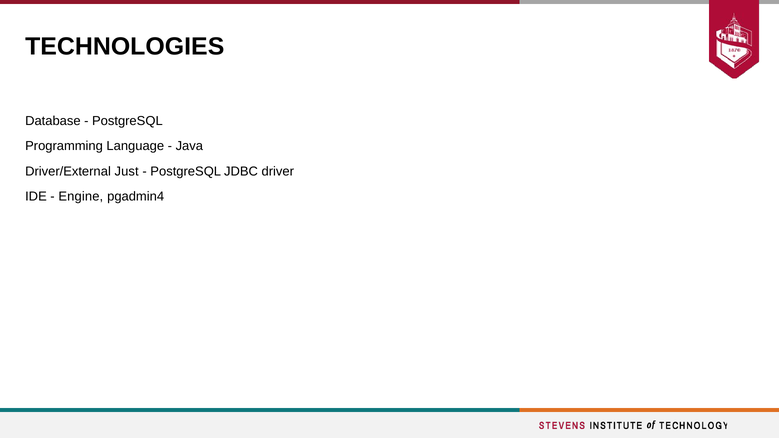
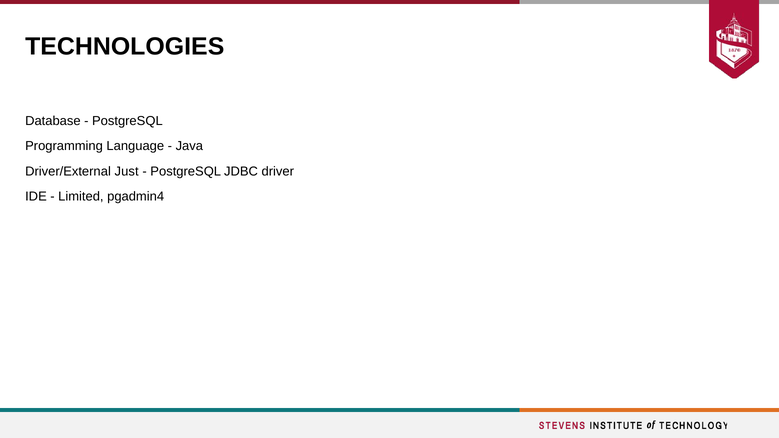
Engine: Engine -> Limited
